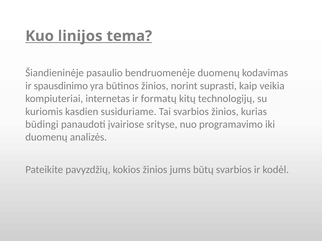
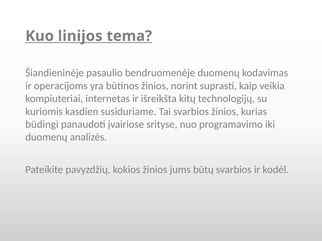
spausdinimo: spausdinimo -> operacijoms
formatų: formatų -> išreikšta
